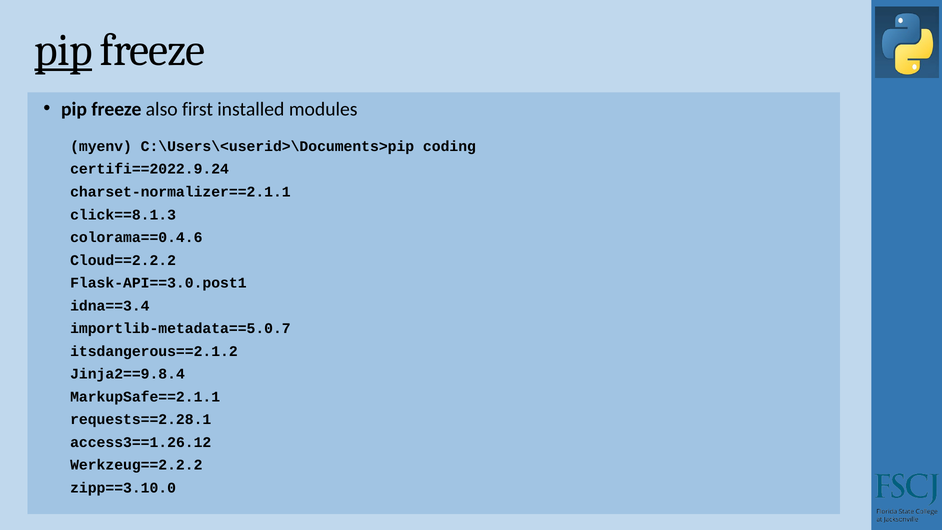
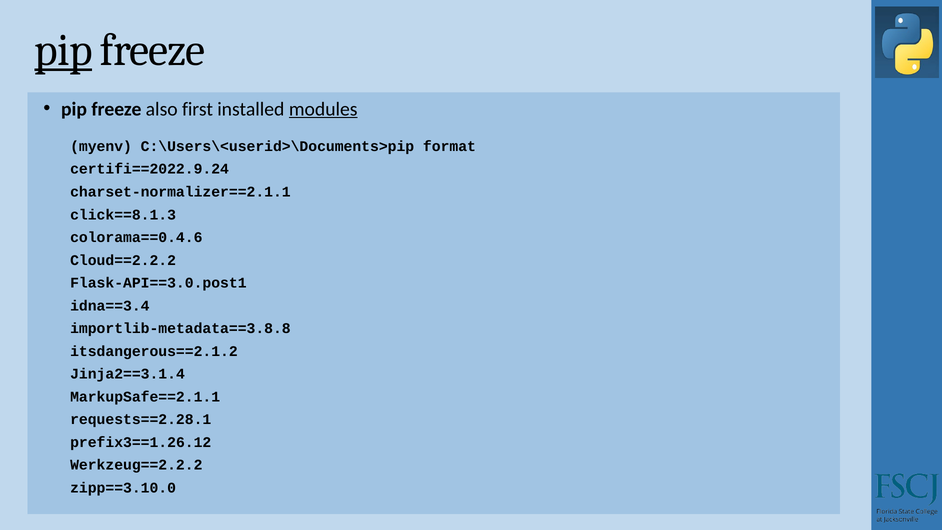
modules underline: none -> present
coding: coding -> format
importlib-metadata==5.0.7: importlib-metadata==5.0.7 -> importlib-metadata==3.8.8
Jinja2==9.8.4: Jinja2==9.8.4 -> Jinja2==3.1.4
access3==1.26.12: access3==1.26.12 -> prefix3==1.26.12
